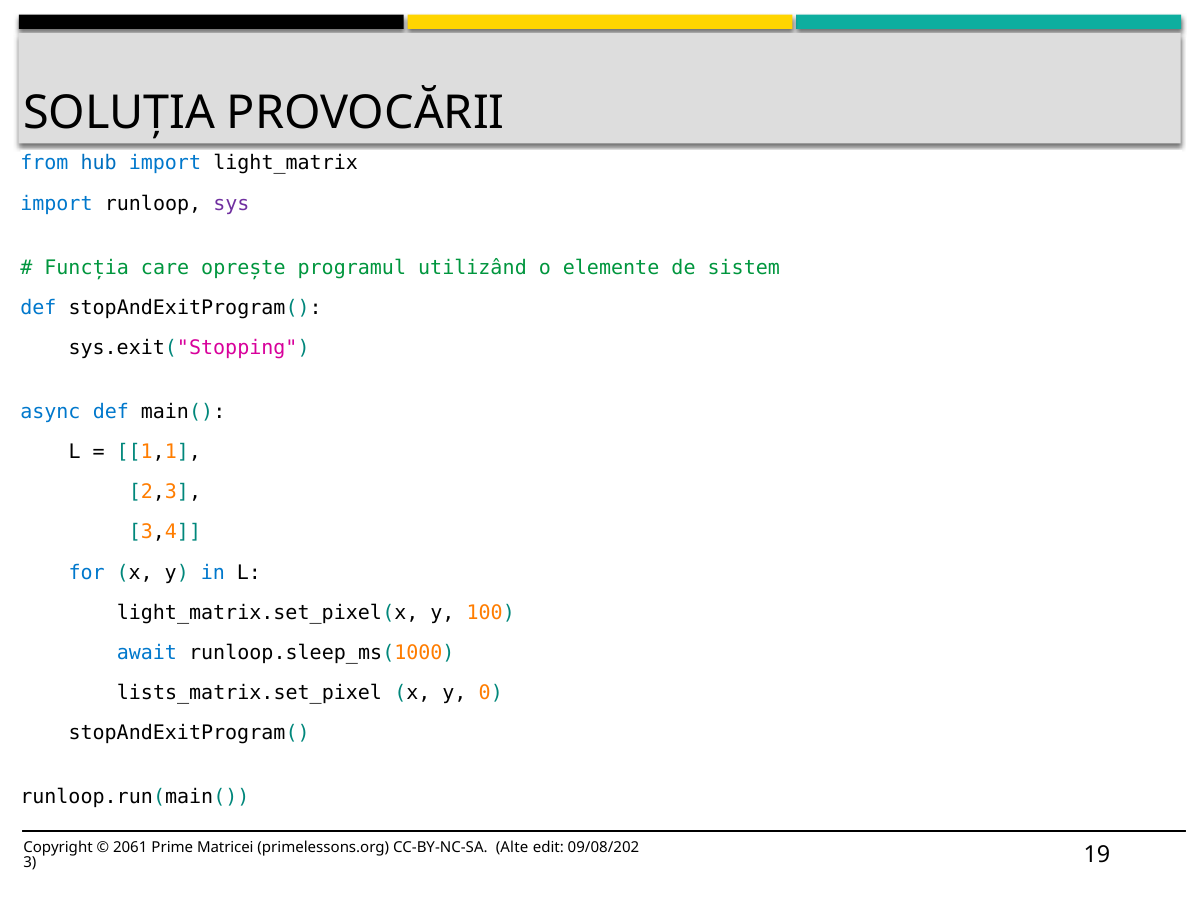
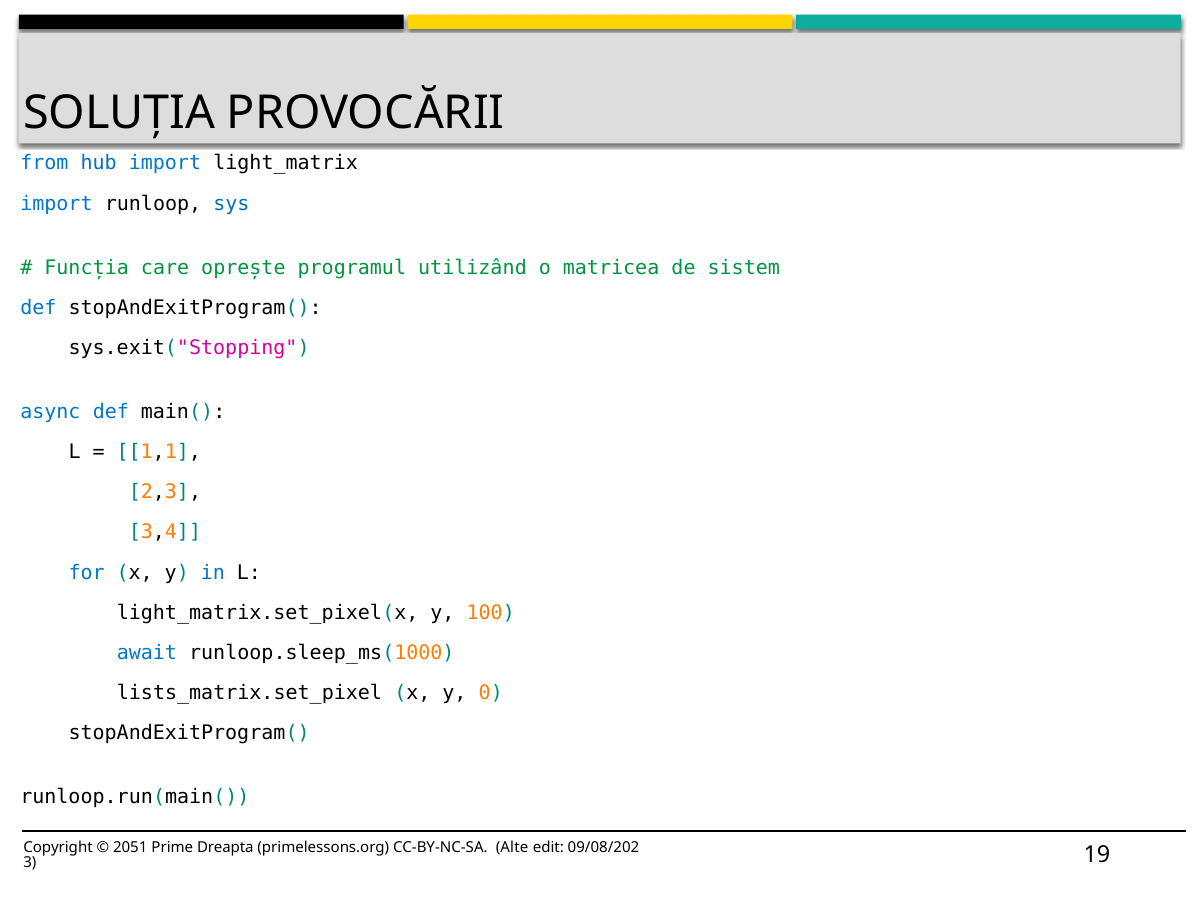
sys colour: purple -> blue
elemente: elemente -> matricea
2061: 2061 -> 2051
Matricei: Matricei -> Dreapta
